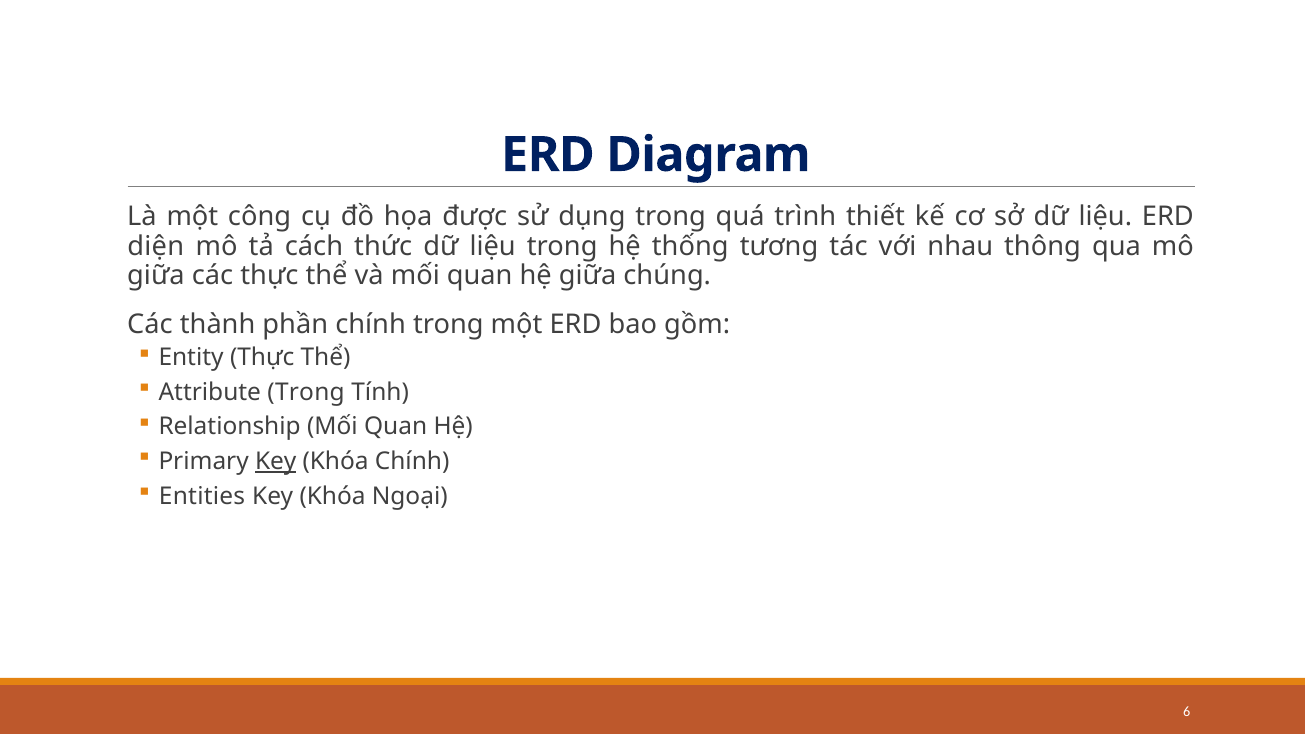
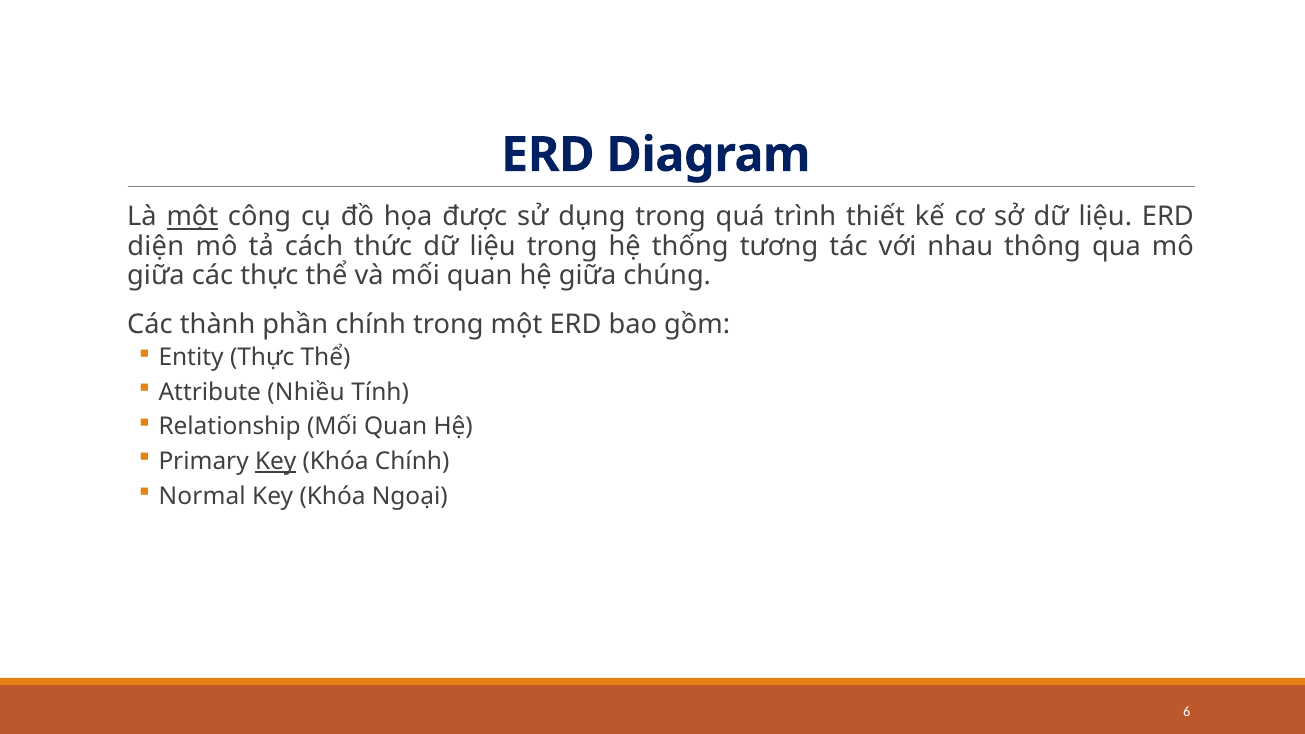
một at (192, 217) underline: none -> present
Attribute Trong: Trong -> Nhiều
Entities: Entities -> Normal
